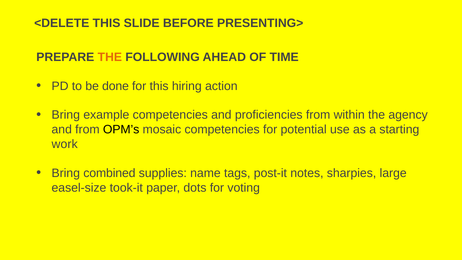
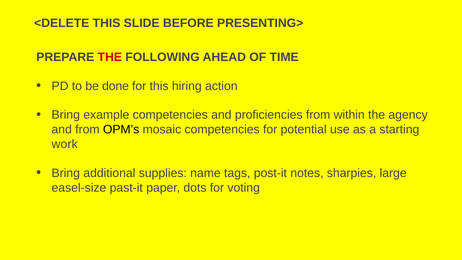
THE at (110, 57) colour: orange -> red
combined: combined -> additional
took-it: took-it -> past-it
